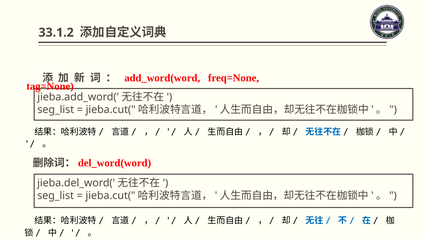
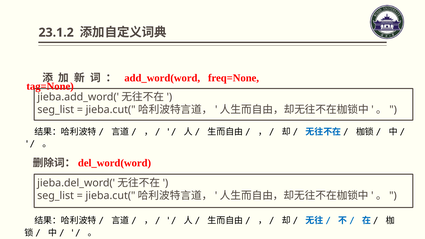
33.1.2: 33.1.2 -> 23.1.2
